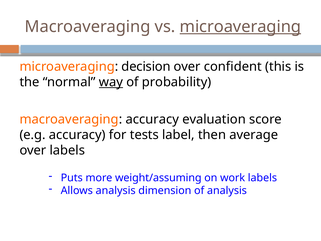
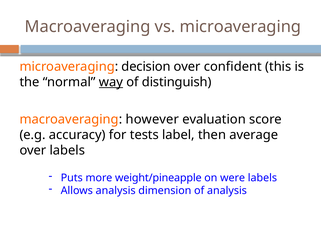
microaveraging at (240, 27) underline: present -> none
probability: probability -> distinguish
macroaveraging accuracy: accuracy -> however
weight/assuming: weight/assuming -> weight/pineapple
work: work -> were
